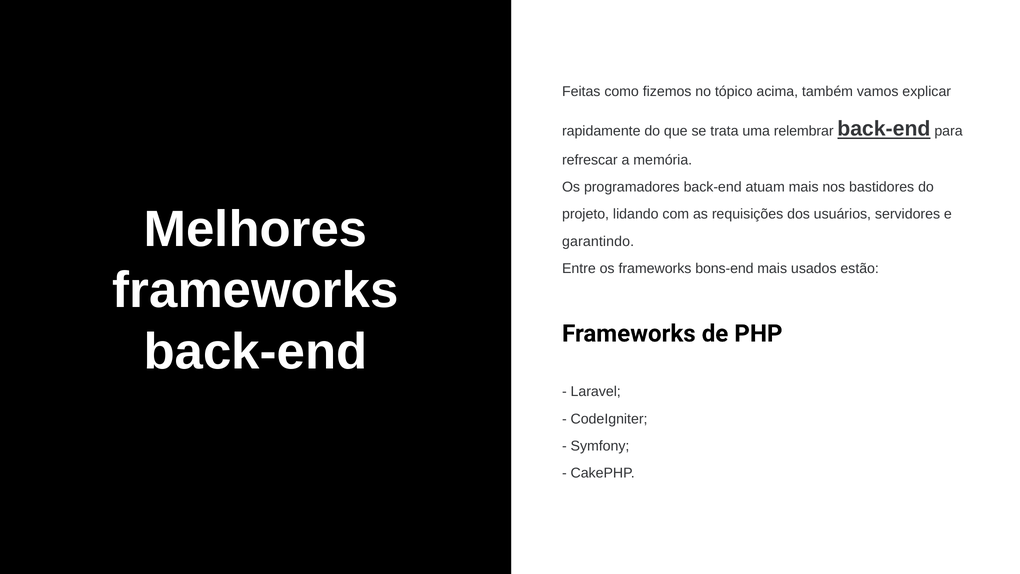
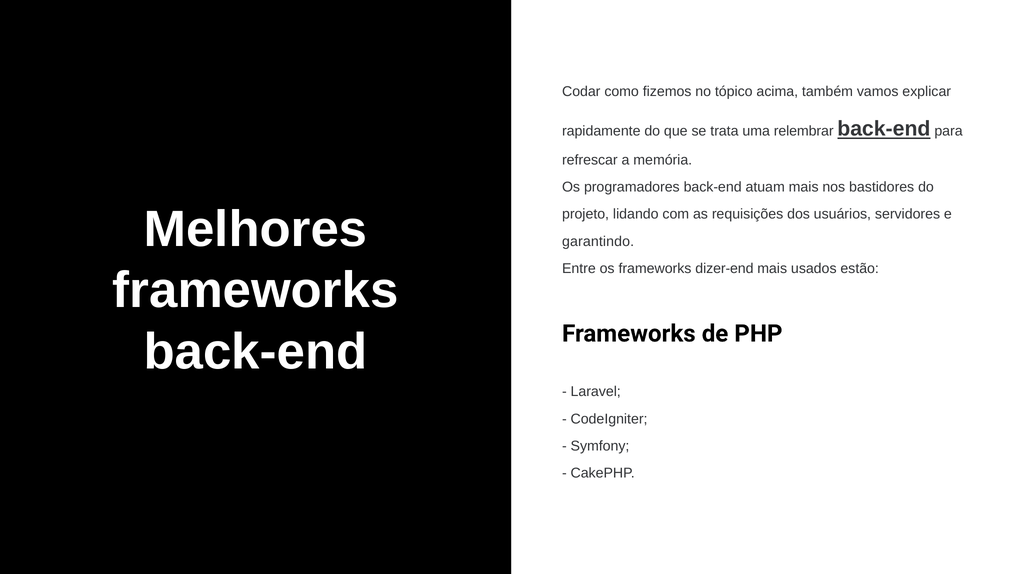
Feitas: Feitas -> Codar
bons-end: bons-end -> dizer-end
